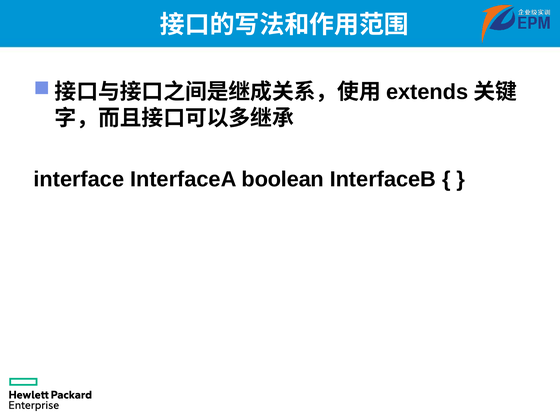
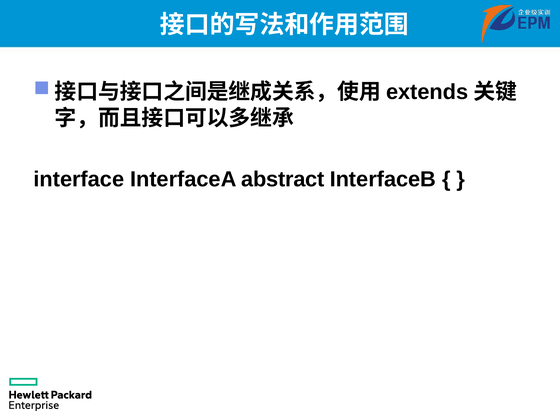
boolean: boolean -> abstract
